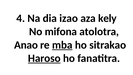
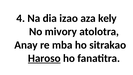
mifona: mifona -> mivory
Anao: Anao -> Anay
mba underline: present -> none
